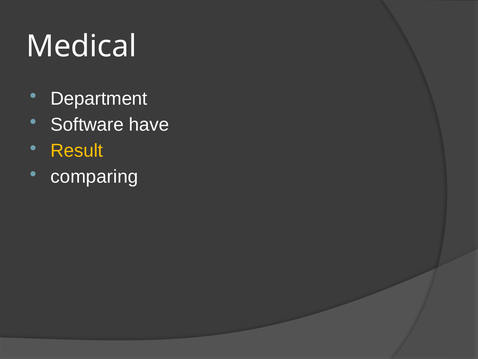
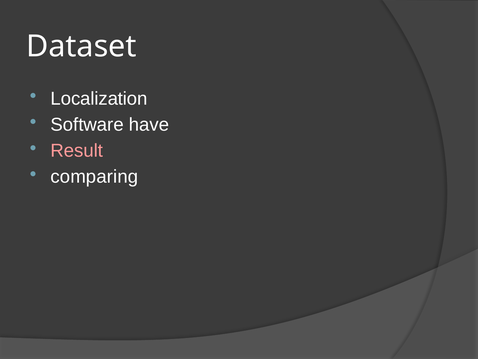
Medical: Medical -> Dataset
Department: Department -> Localization
Result colour: yellow -> pink
